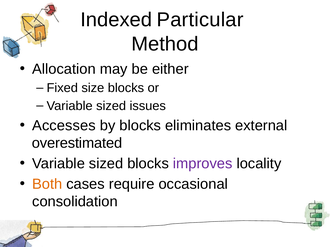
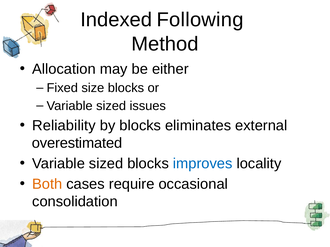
Particular: Particular -> Following
Accesses: Accesses -> Reliability
improves colour: purple -> blue
